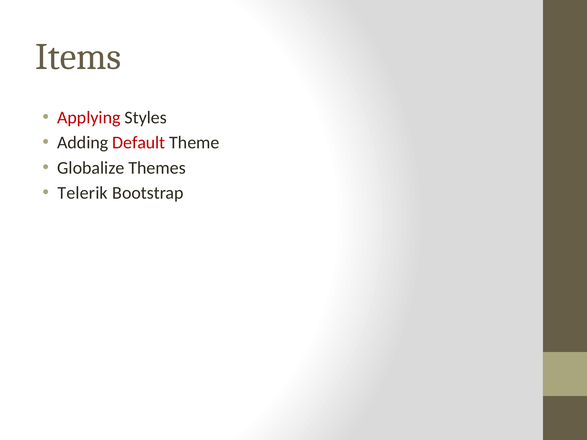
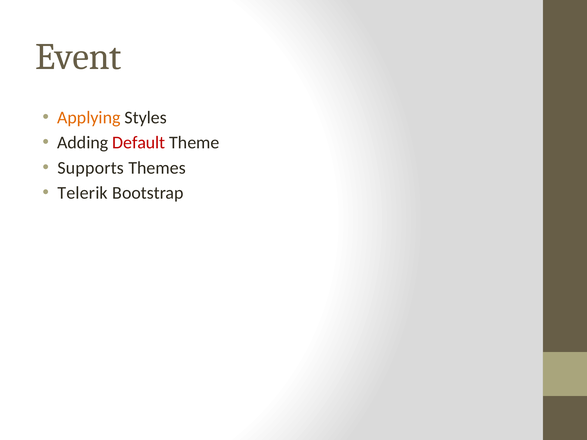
Items: Items -> Event
Applying colour: red -> orange
Globalize: Globalize -> Supports
